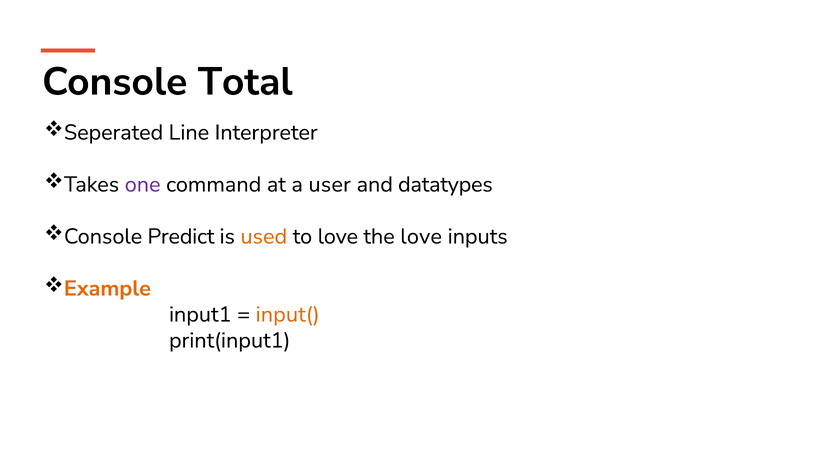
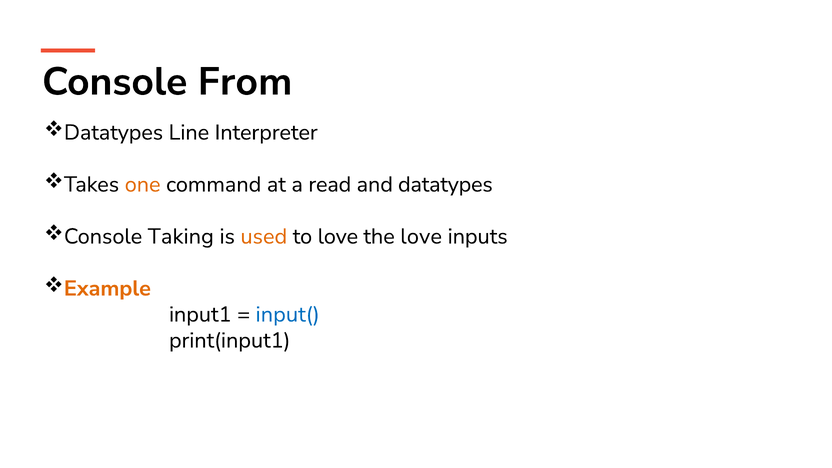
Total: Total -> From
Seperated at (114, 132): Seperated -> Datatypes
one colour: purple -> orange
user: user -> read
Predict: Predict -> Taking
input( colour: orange -> blue
